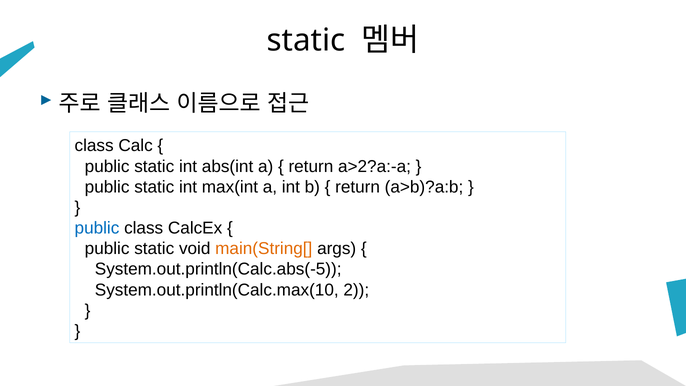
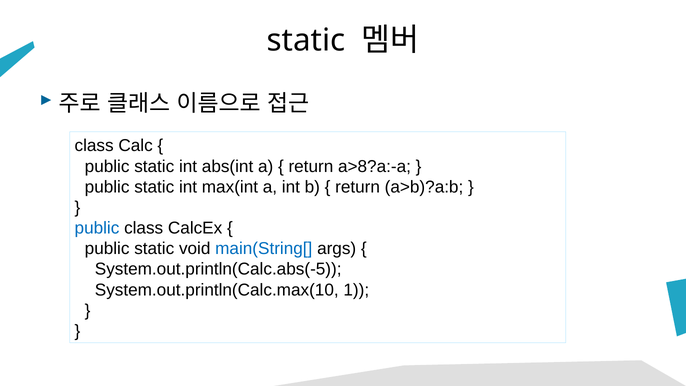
a>2?a:-a: a>2?a:-a -> a>8?a:-a
main(String[ colour: orange -> blue
2: 2 -> 1
